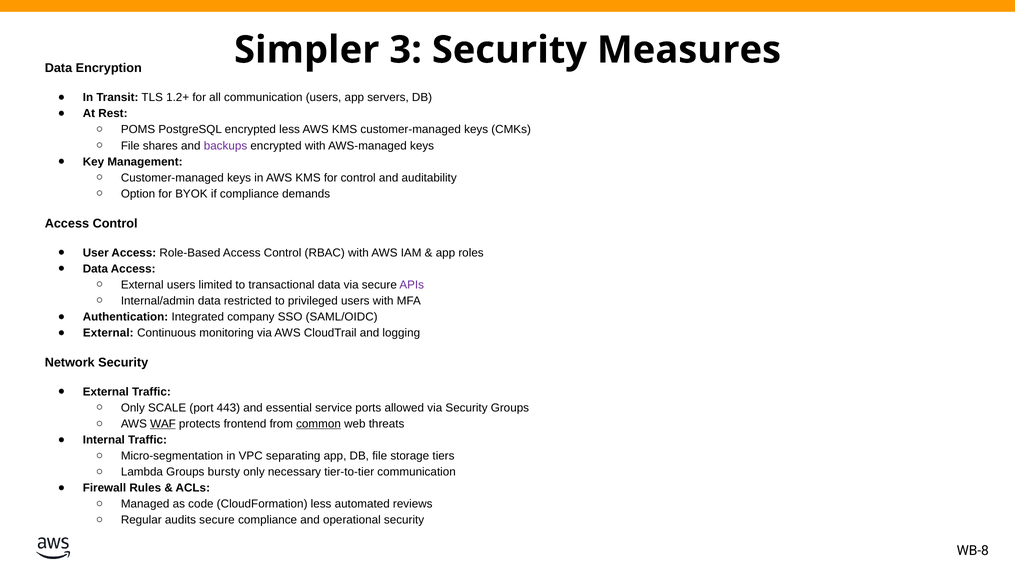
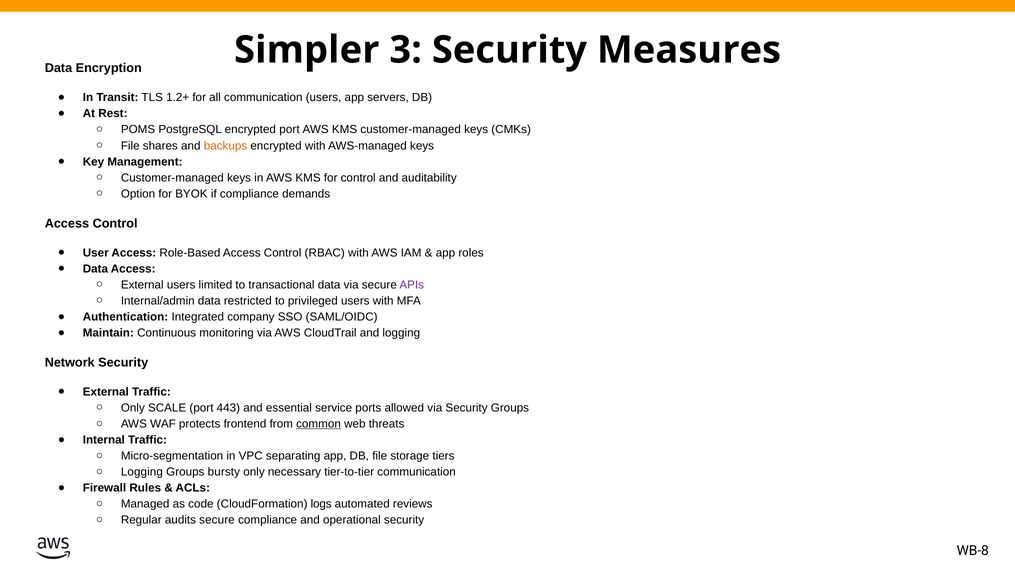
encrypted less: less -> port
backups colour: purple -> orange
External at (108, 333): External -> Maintain
WAF underline: present -> none
Lambda at (142, 472): Lambda -> Logging
CloudFormation less: less -> logs
